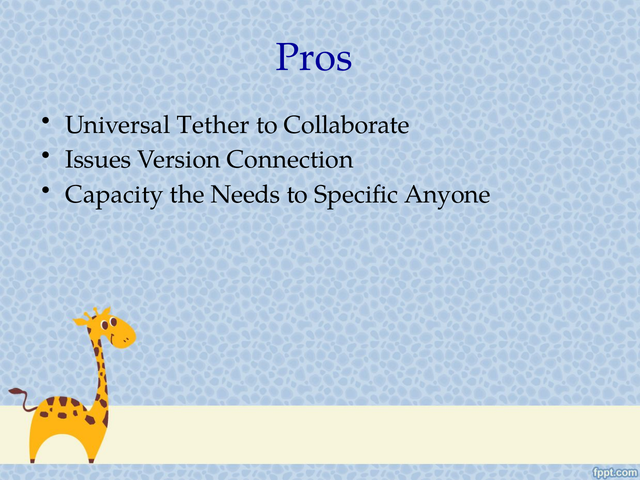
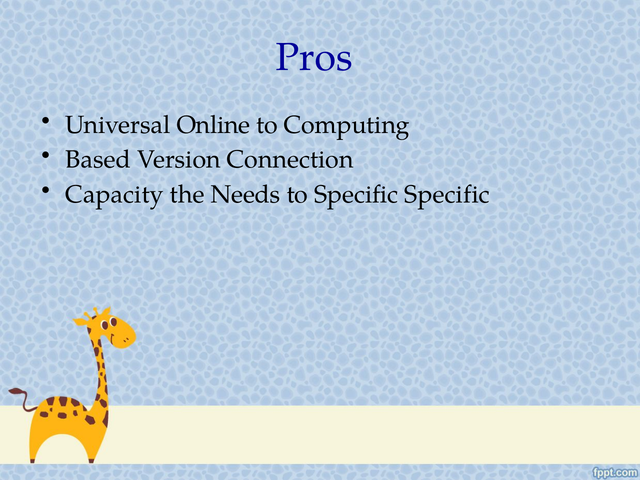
Tether: Tether -> Online
Collaborate: Collaborate -> Computing
Issues: Issues -> Based
Specific Anyone: Anyone -> Specific
